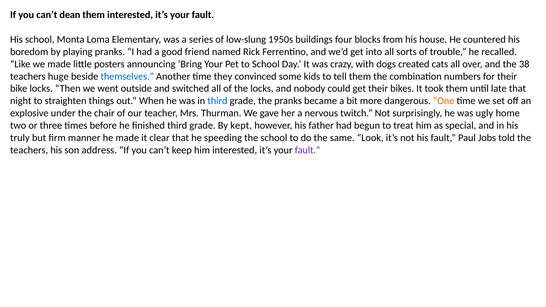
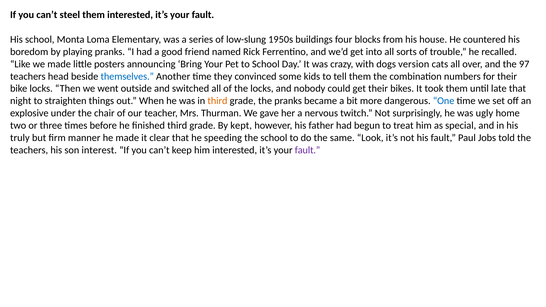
dean: dean -> steel
created: created -> version
38: 38 -> 97
huge: huge -> head
third at (217, 101) colour: blue -> orange
One colour: orange -> blue
address: address -> interest
